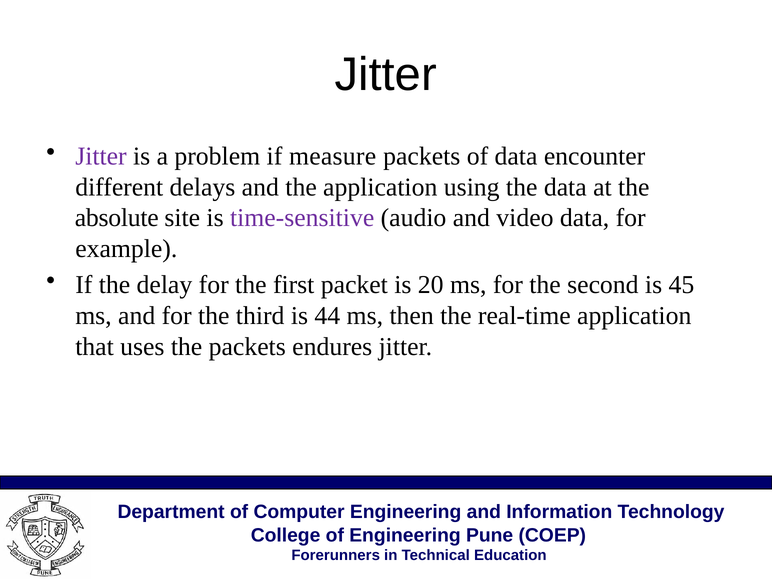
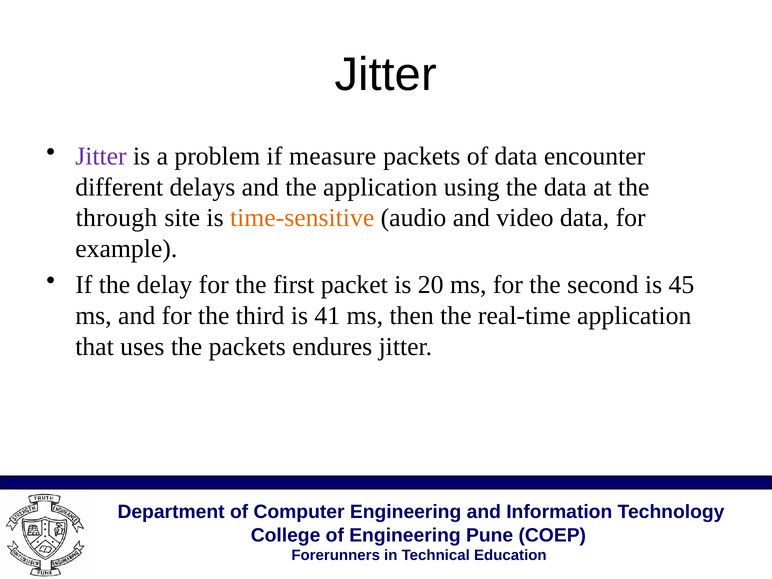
absolute: absolute -> through
time-sensitive colour: purple -> orange
44: 44 -> 41
